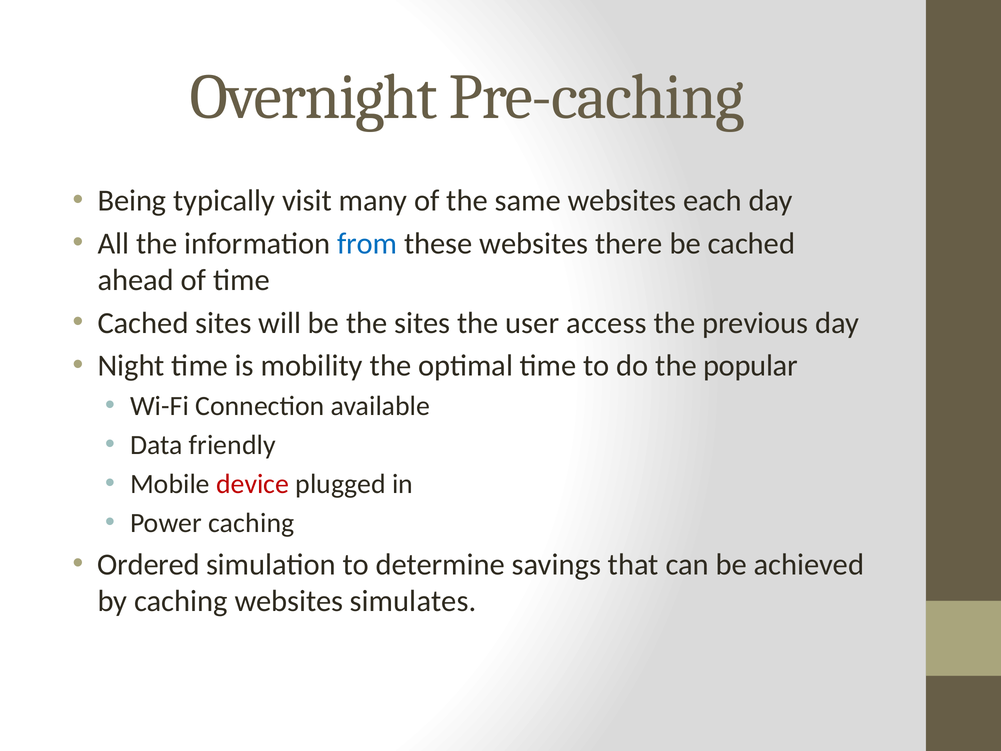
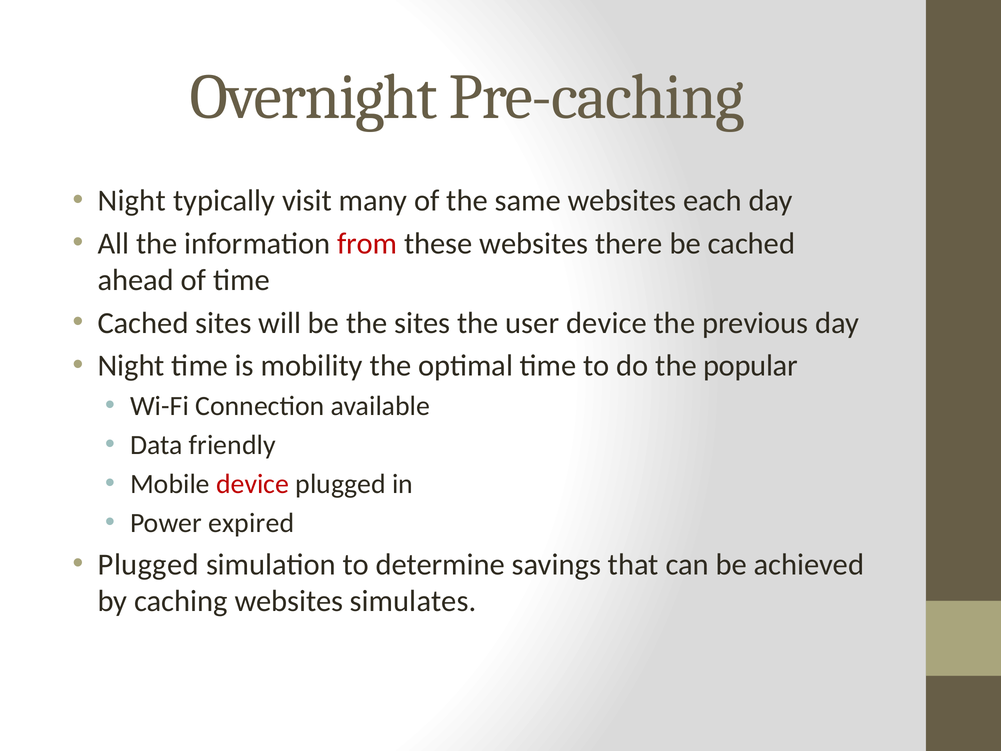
Being at (132, 201): Being -> Night
from colour: blue -> red
user access: access -> device
Power caching: caching -> expired
Ordered at (149, 564): Ordered -> Plugged
